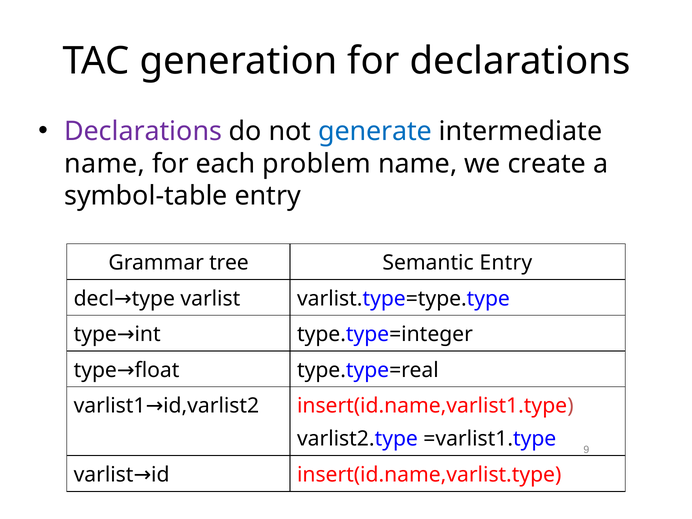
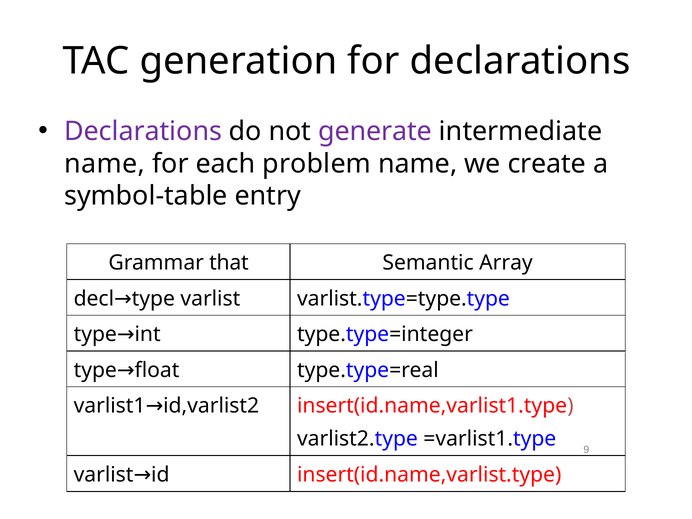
generate colour: blue -> purple
tree: tree -> that
Semantic Entry: Entry -> Array
